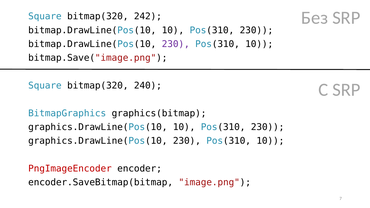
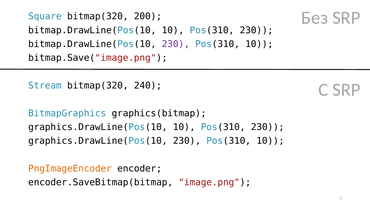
242: 242 -> 200
Square at (45, 86): Square -> Stream
PngImageEncoder colour: red -> orange
